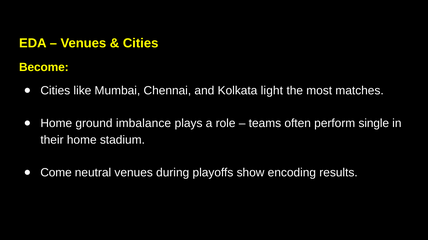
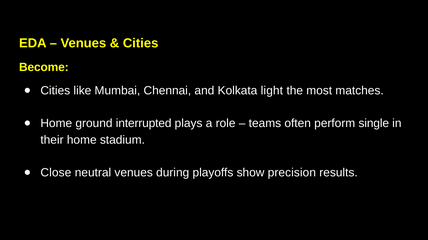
imbalance: imbalance -> interrupted
Come: Come -> Close
encoding: encoding -> precision
